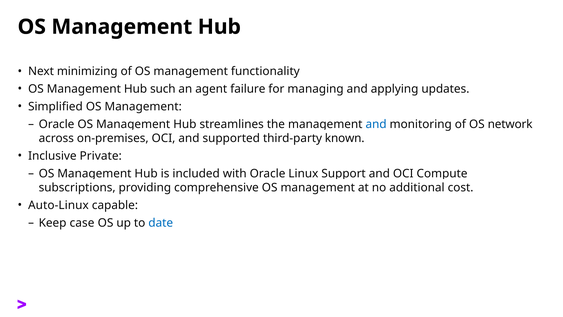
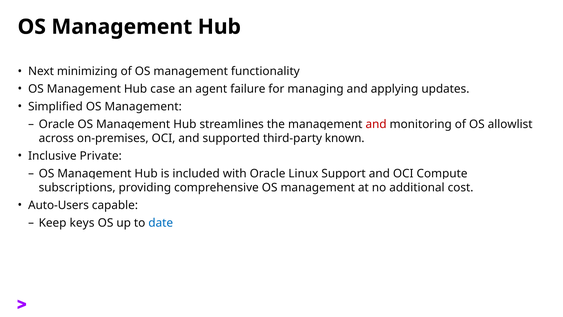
such: such -> case
and at (376, 124) colour: blue -> red
network: network -> allowlist
Auto-Linux: Auto-Linux -> Auto-Users
case: case -> keys
